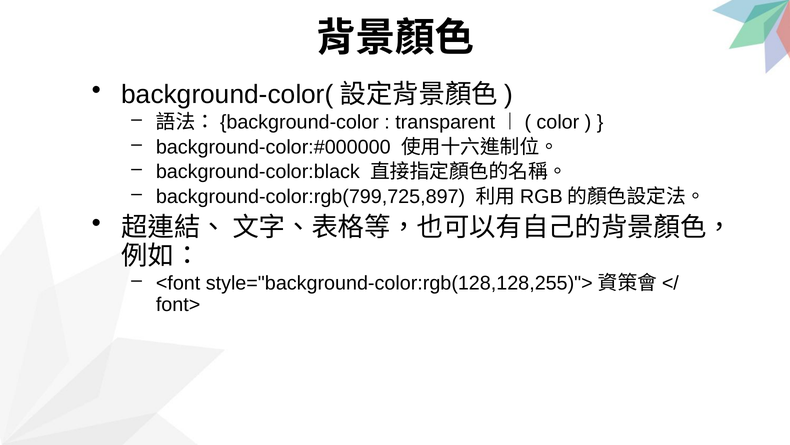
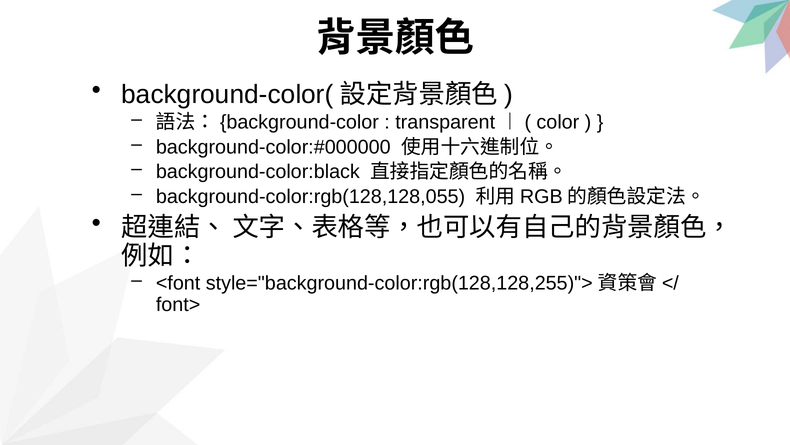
background-color:rgb(799,725,897: background-color:rgb(799,725,897 -> background-color:rgb(128,128,055
